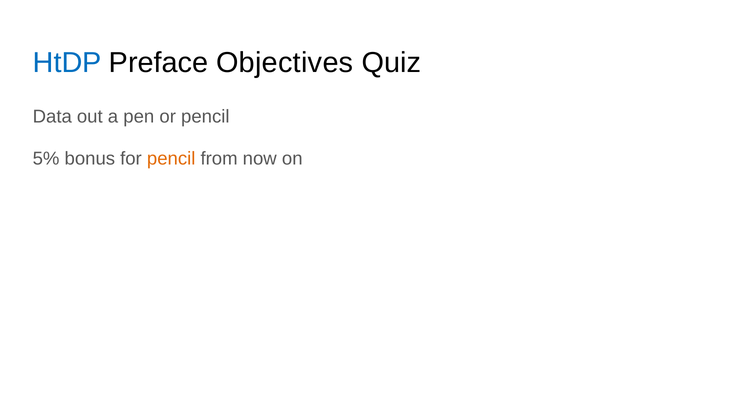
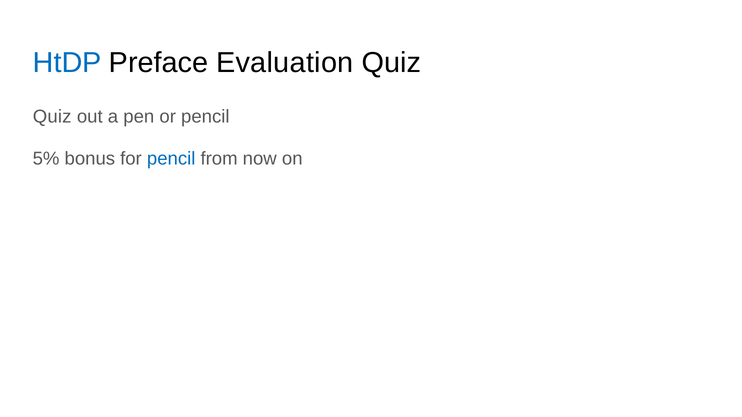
Objectives: Objectives -> Evaluation
Data at (52, 117): Data -> Quiz
pencil at (171, 159) colour: orange -> blue
